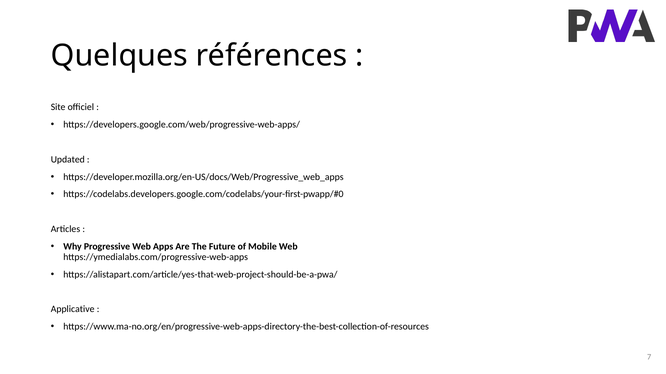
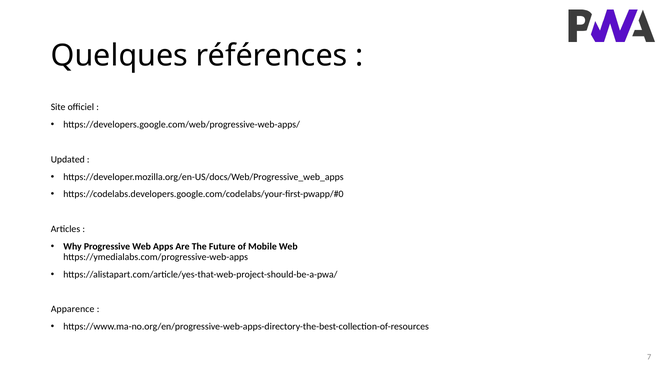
Applicative: Applicative -> Apparence
